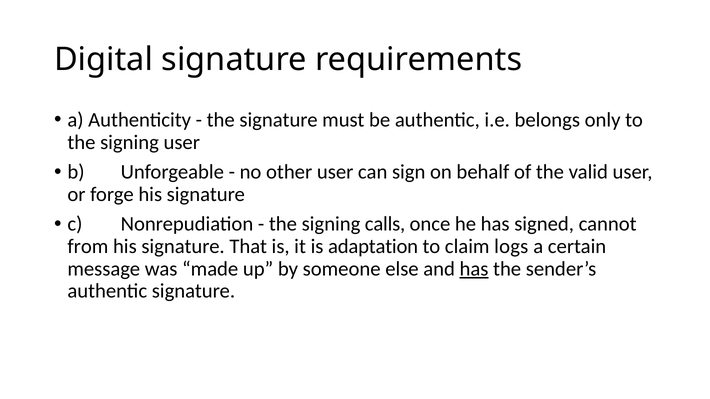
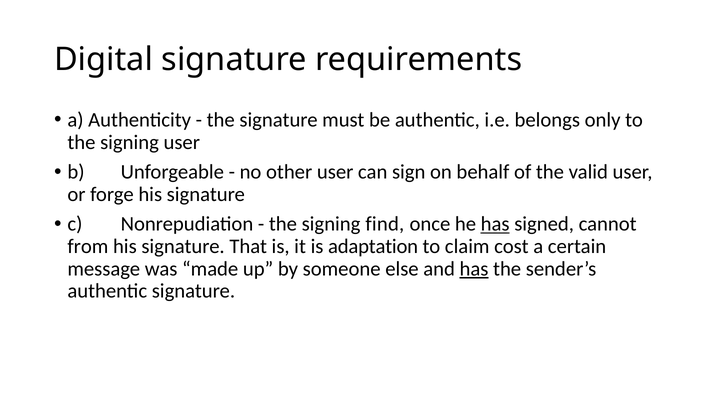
calls: calls -> find
has at (495, 224) underline: none -> present
logs: logs -> cost
